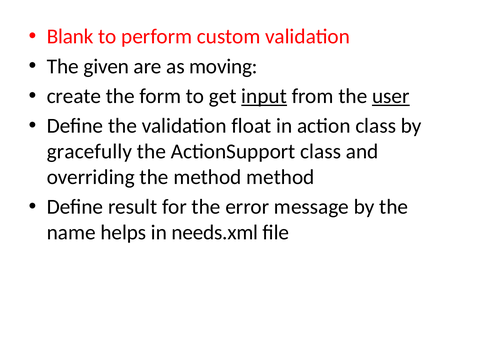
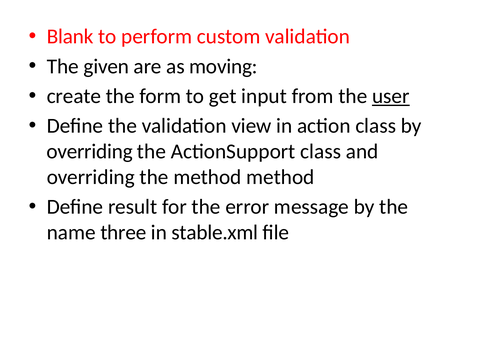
input underline: present -> none
float: float -> view
gracefully at (89, 152): gracefully -> overriding
helps: helps -> three
needs.xml: needs.xml -> stable.xml
